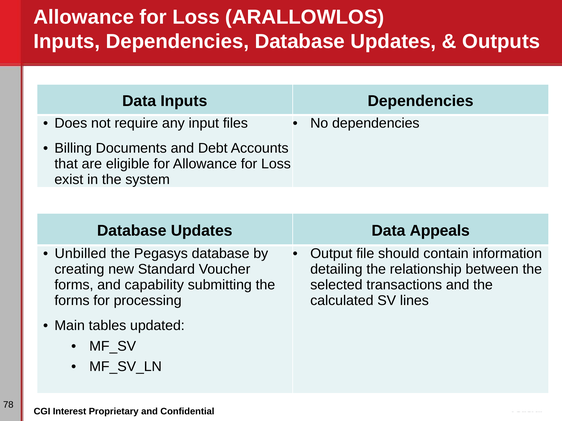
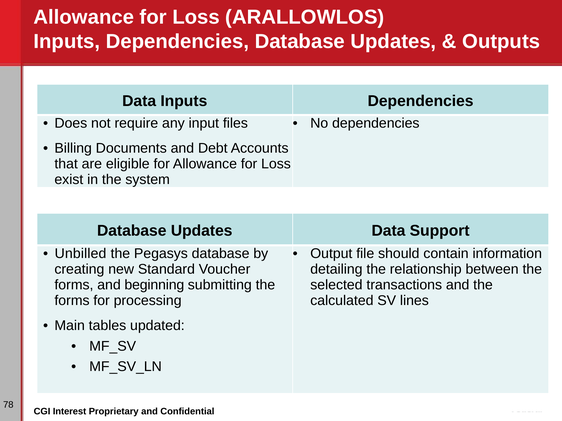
Appeals: Appeals -> Support
capability: capability -> beginning
